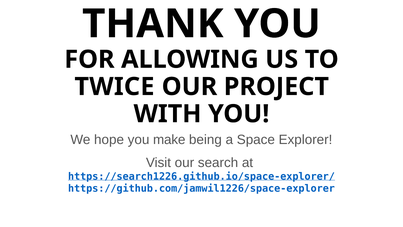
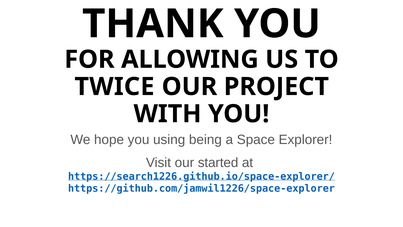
make: make -> using
search: search -> started
